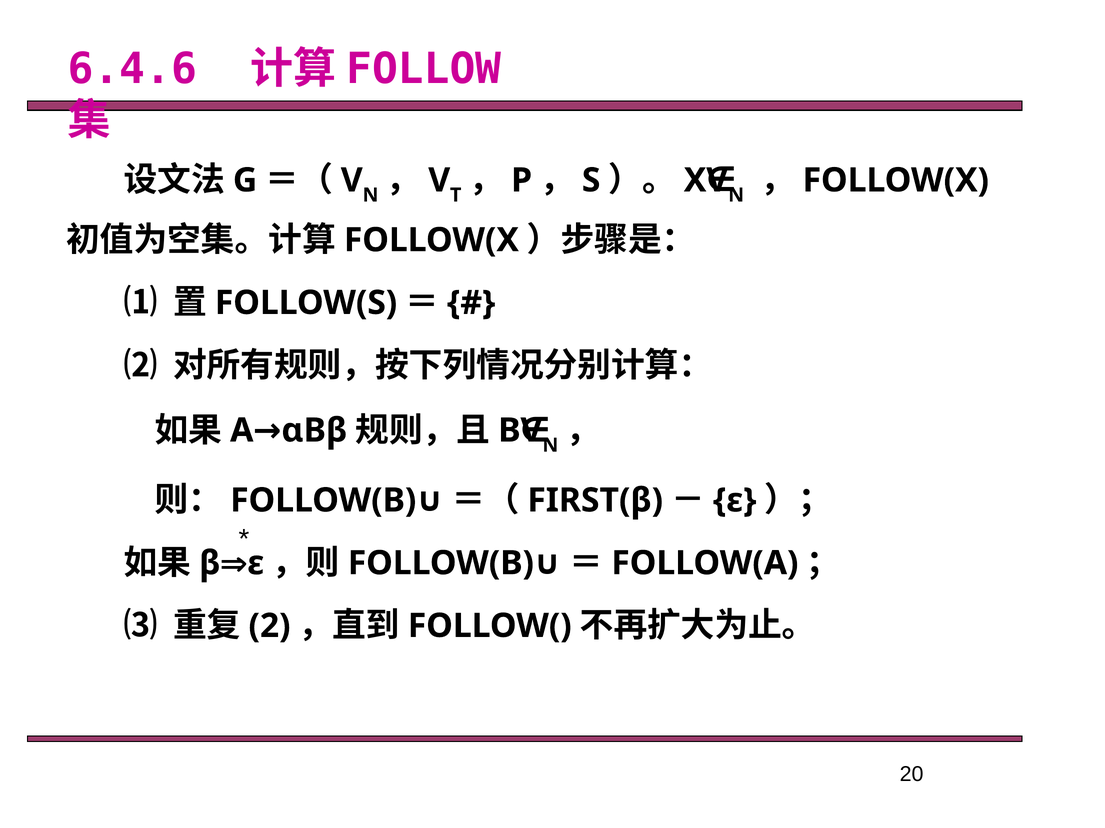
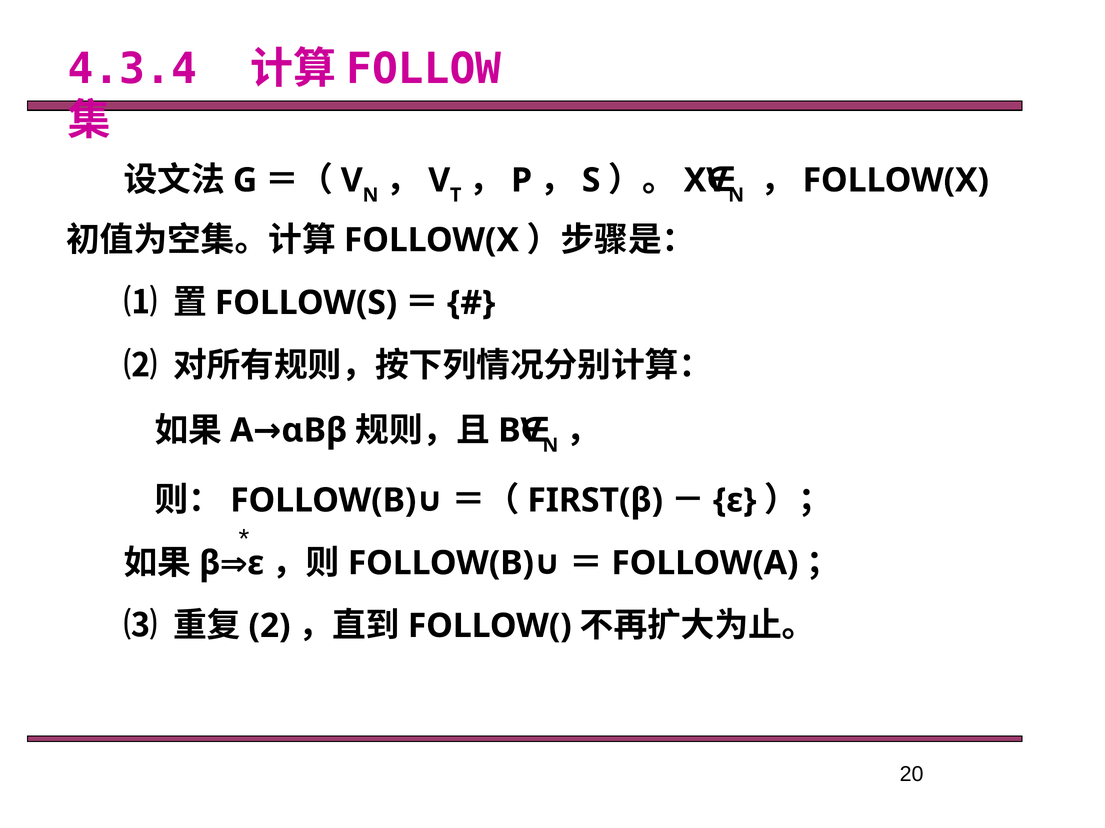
6.4.6: 6.4.6 -> 4.3.4
